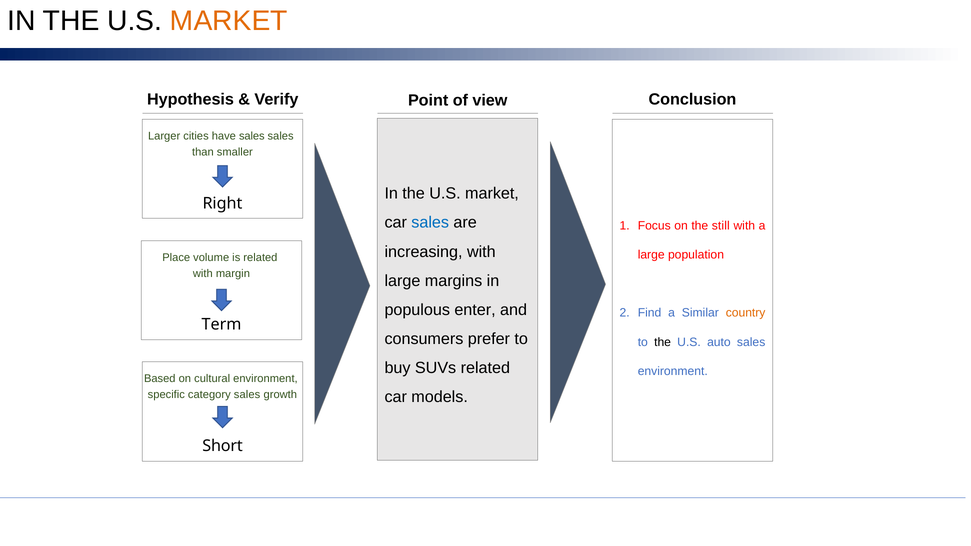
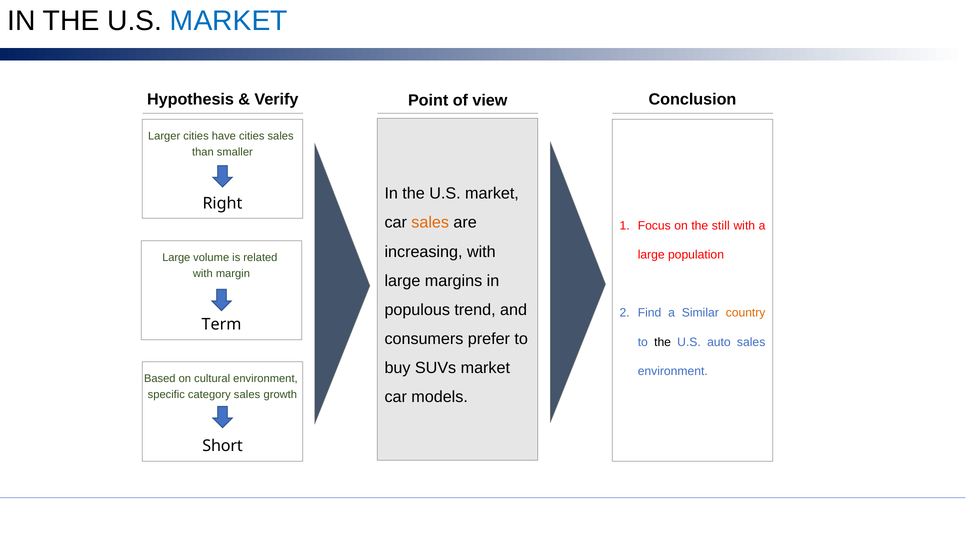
MARKET at (229, 21) colour: orange -> blue
have sales: sales -> cities
sales at (430, 223) colour: blue -> orange
Place at (176, 257): Place -> Large
enter: enter -> trend
SUVs related: related -> market
